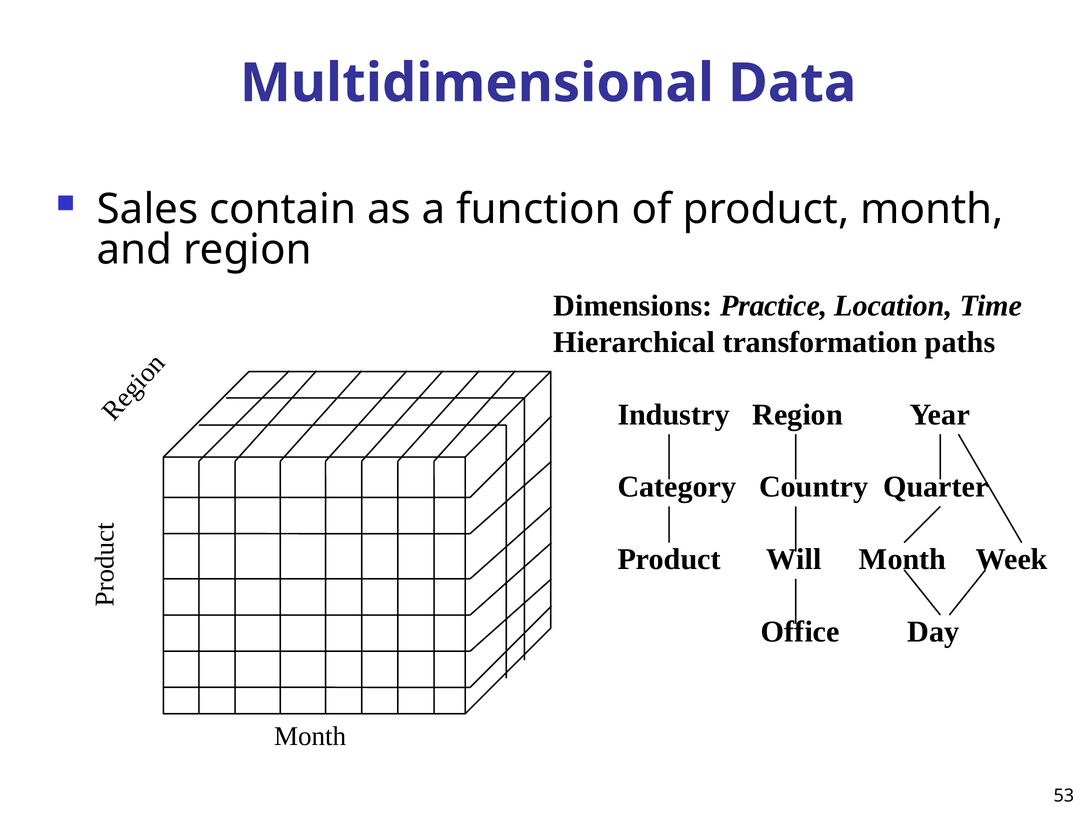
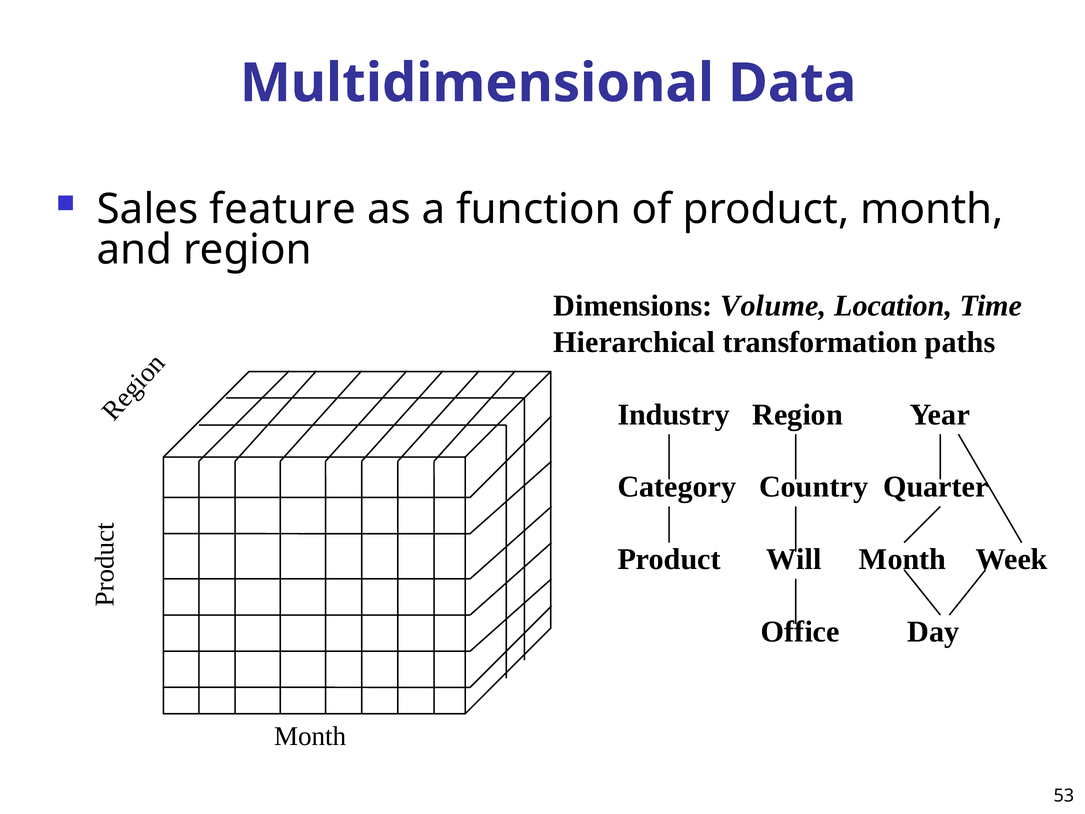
contain: contain -> feature
Practice: Practice -> Volume
